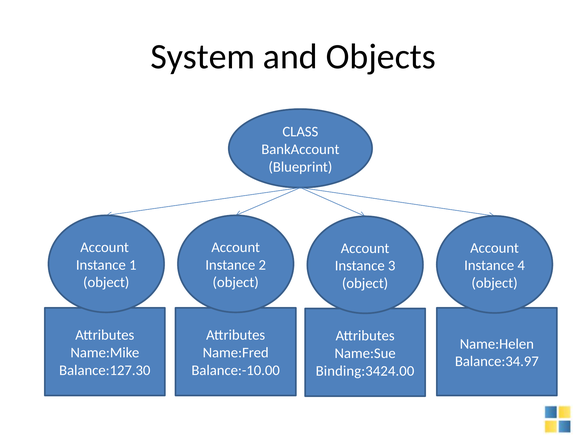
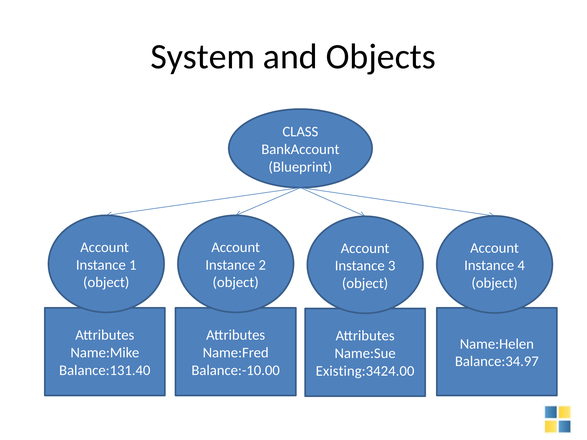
Balance:127.30: Balance:127.30 -> Balance:131.40
Binding:3424.00: Binding:3424.00 -> Existing:3424.00
